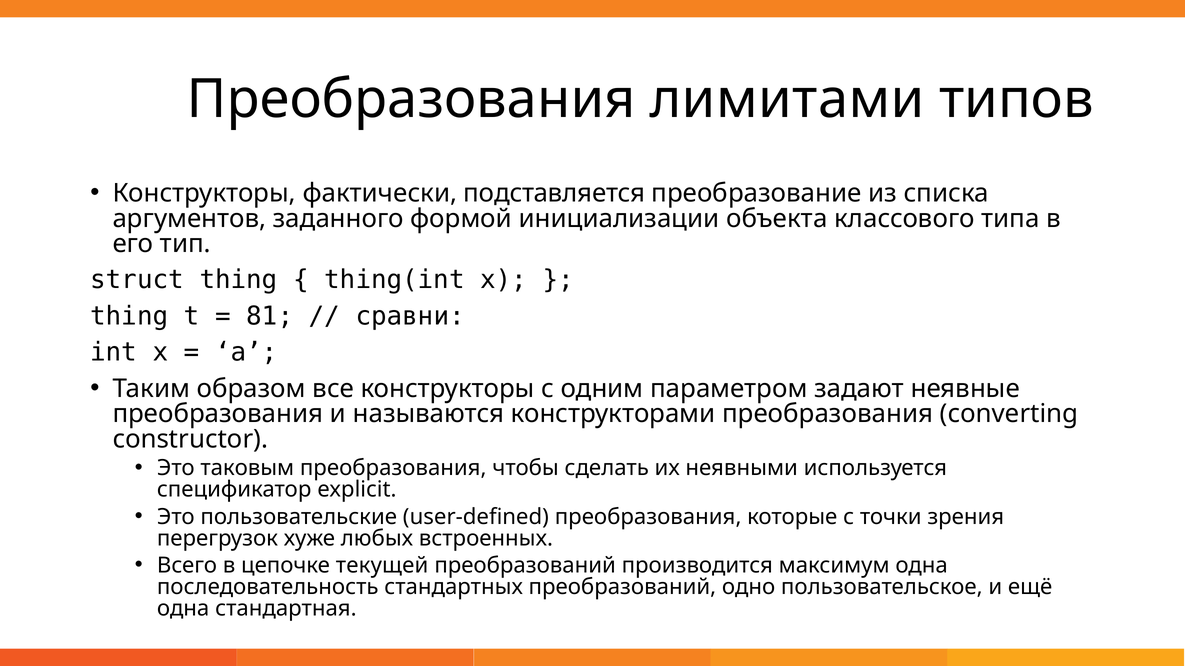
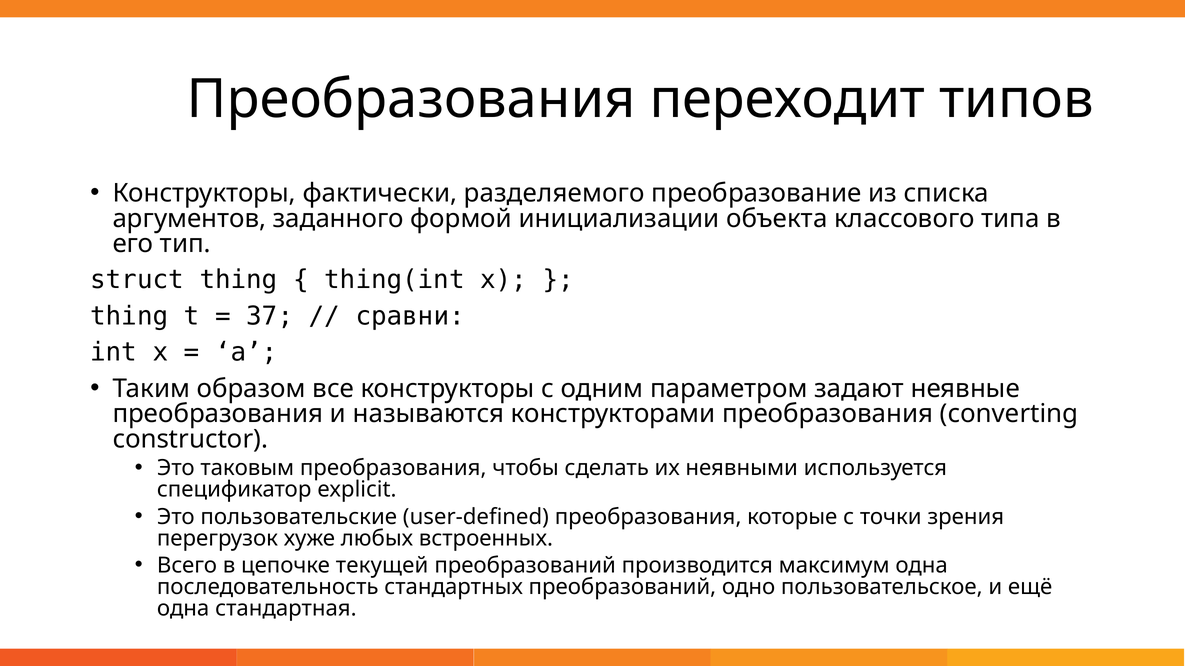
лимитами: лимитами -> переходит
подставляется: подставляется -> разделяемого
81: 81 -> 37
